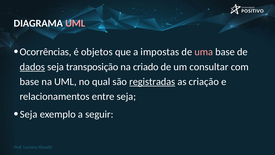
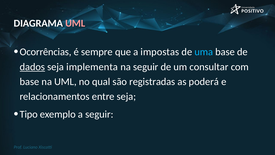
objetos: objetos -> sempre
uma colour: pink -> light blue
transposição: transposição -> implementa
na criado: criado -> seguir
registradas underline: present -> none
criação: criação -> poderá
Seja at (29, 114): Seja -> Tipo
